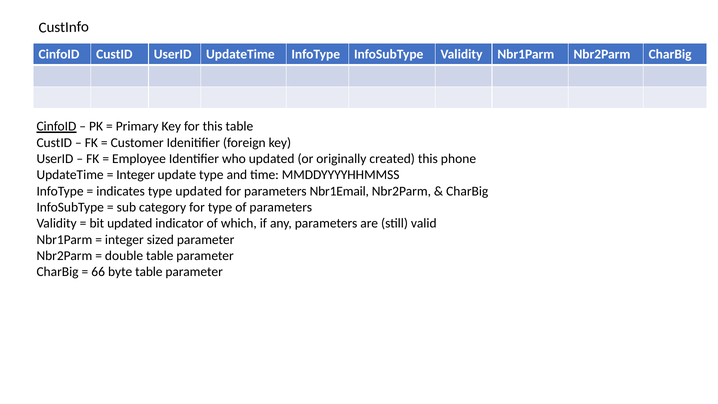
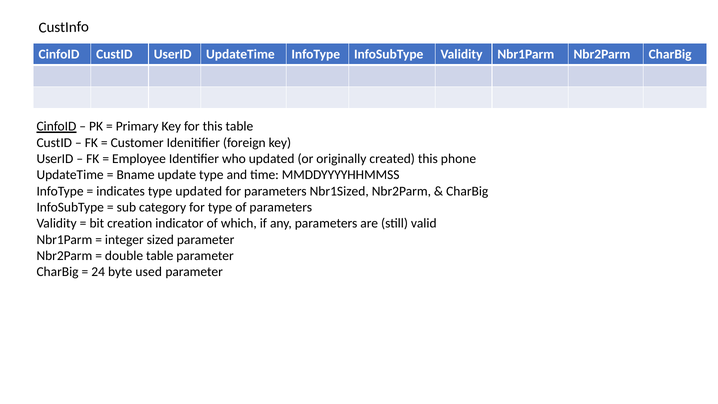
Integer at (136, 175): Integer -> Bname
Nbr1Email: Nbr1Email -> Nbr1Sized
bit updated: updated -> creation
66: 66 -> 24
byte table: table -> used
